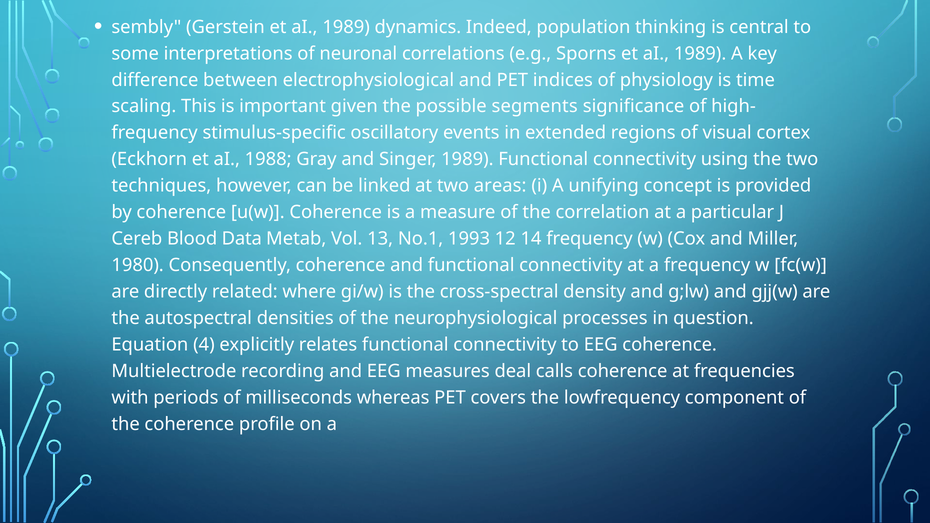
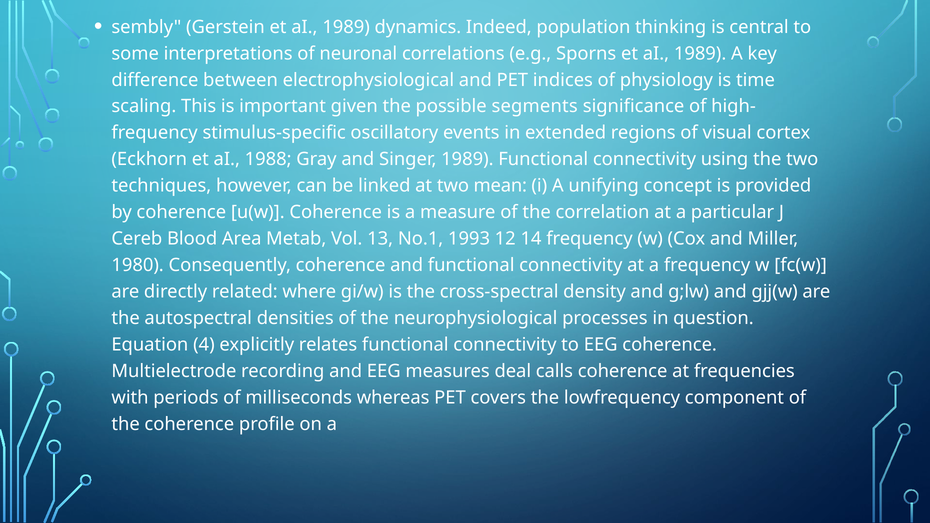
areas: areas -> mean
Data: Data -> Area
